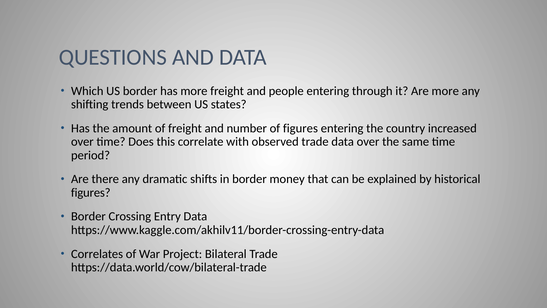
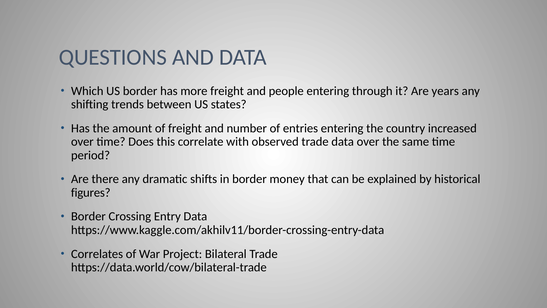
Are more: more -> years
of figures: figures -> entries
